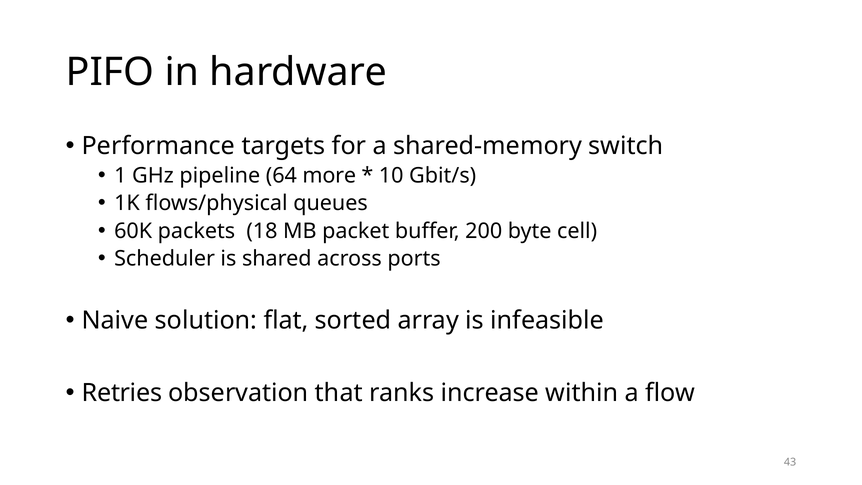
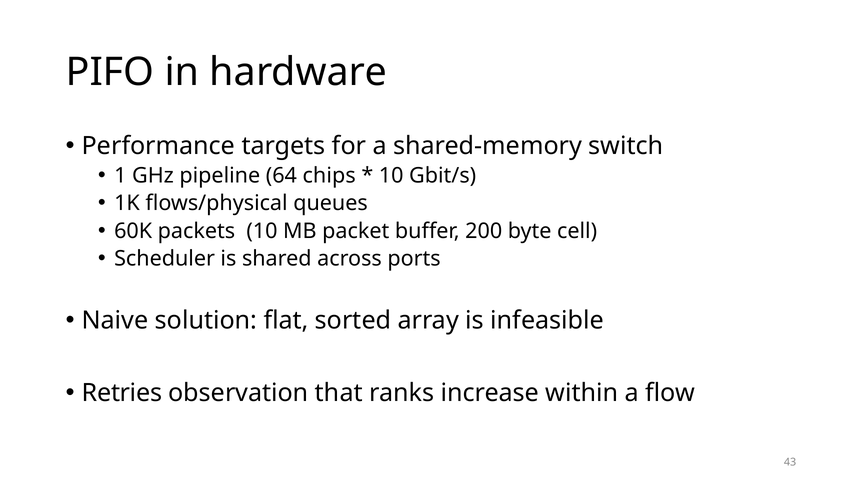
more: more -> chips
packets 18: 18 -> 10
